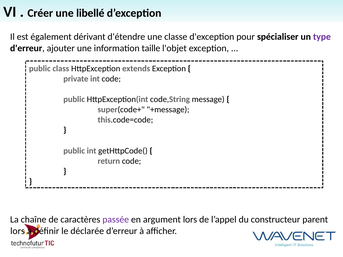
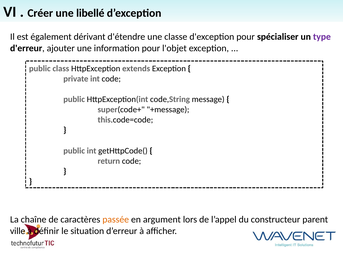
information taille: taille -> pour
passée colour: purple -> orange
lors at (18, 231): lors -> ville
déclarée: déclarée -> situation
